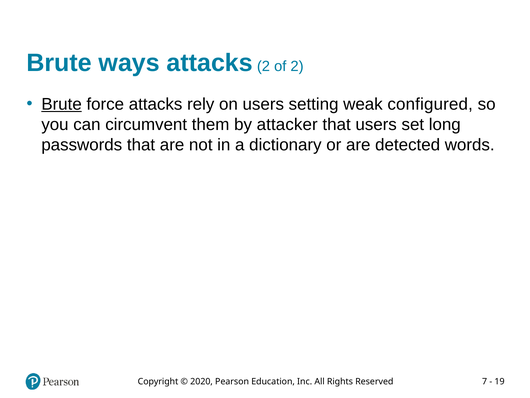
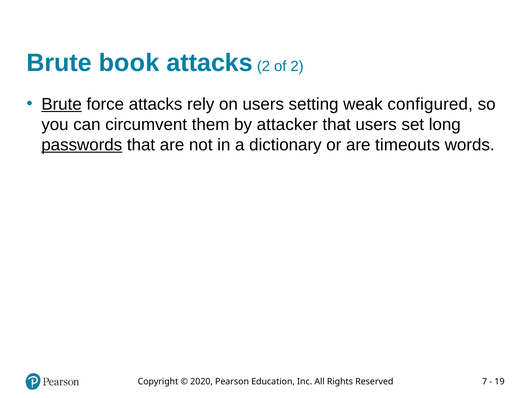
ways: ways -> book
passwords underline: none -> present
detected: detected -> timeouts
